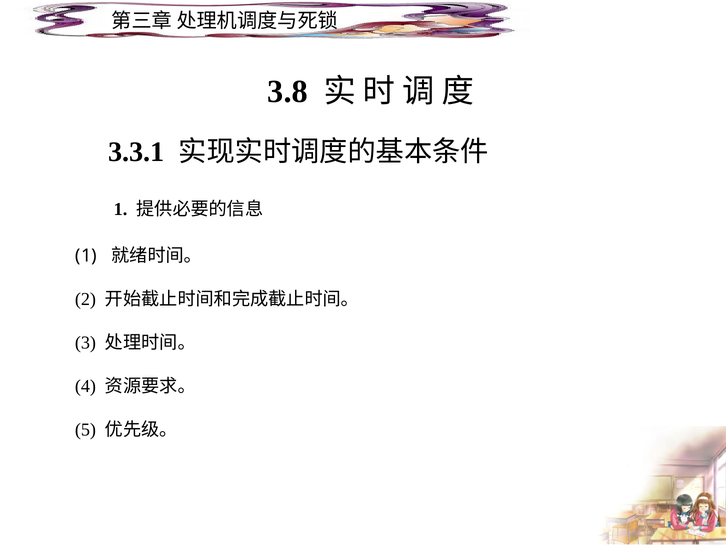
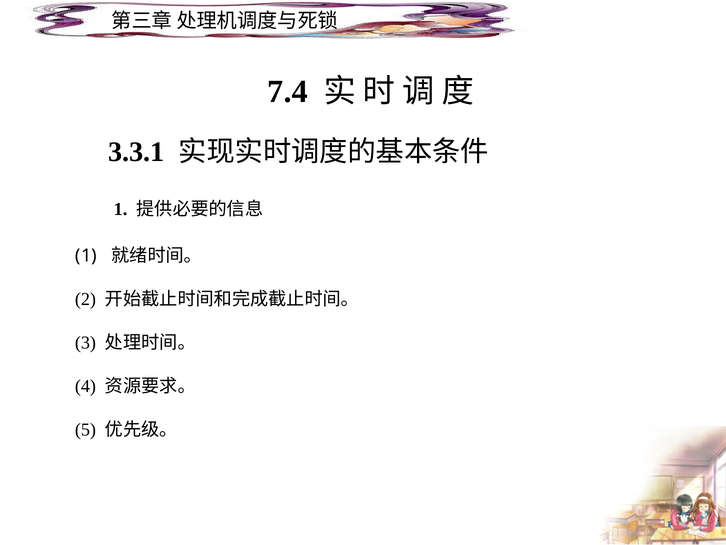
3.8: 3.8 -> 7.4
